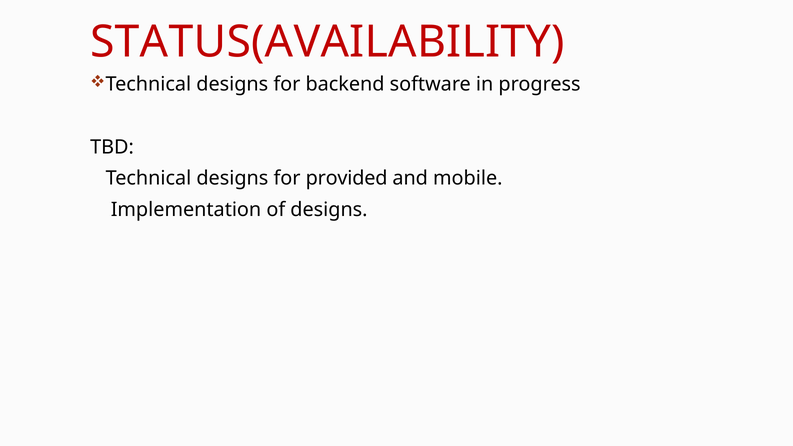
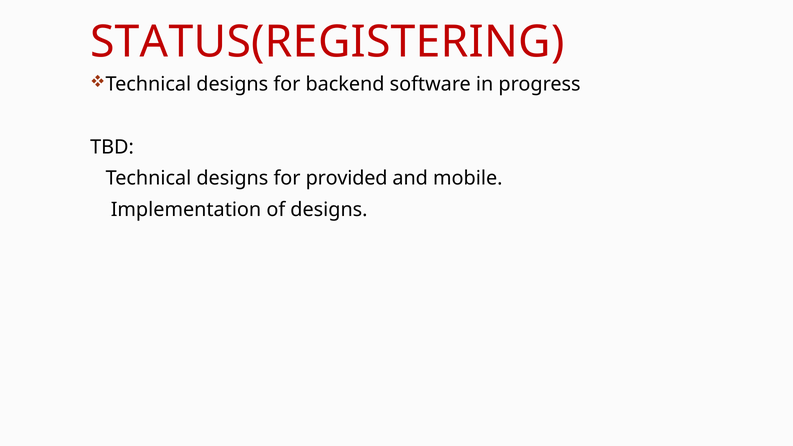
STATUS(AVAILABILITY: STATUS(AVAILABILITY -> STATUS(REGISTERING
